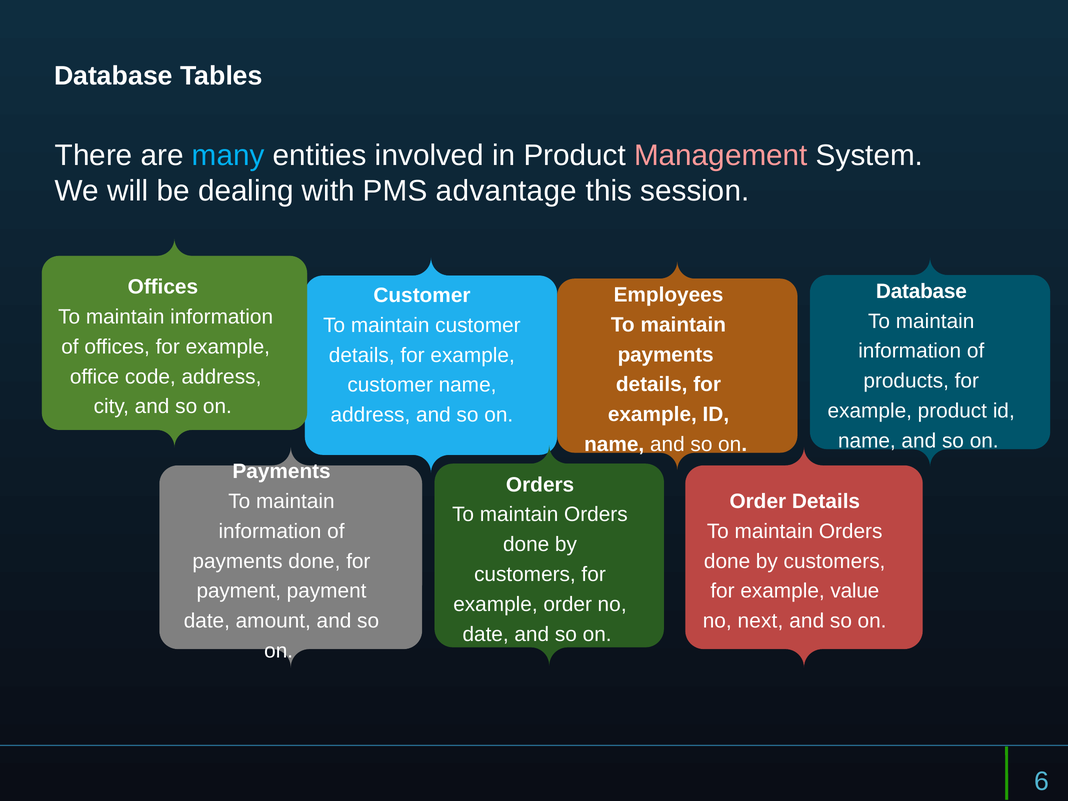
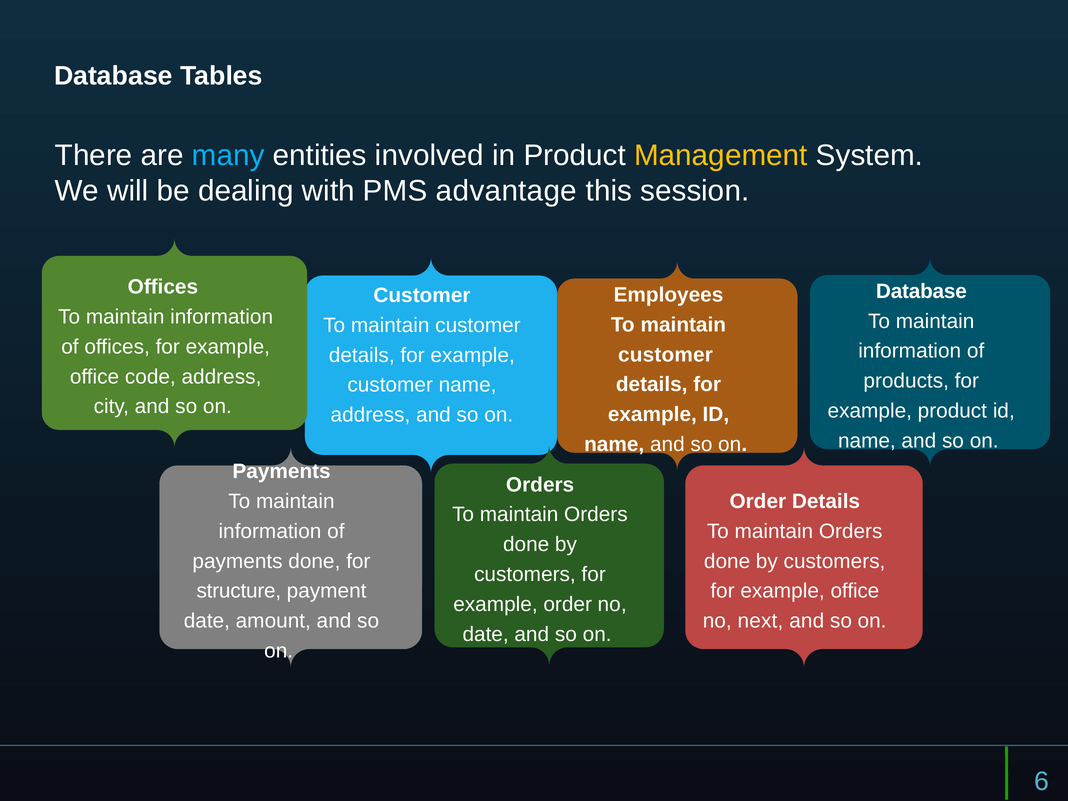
Management colour: pink -> yellow
payments at (666, 355): payments -> customer
payment at (239, 591): payment -> structure
value at (855, 591): value -> office
